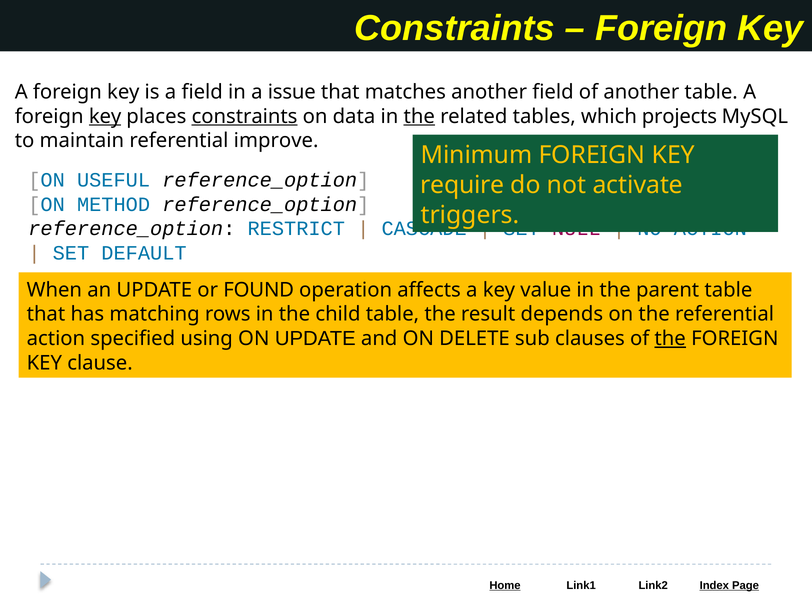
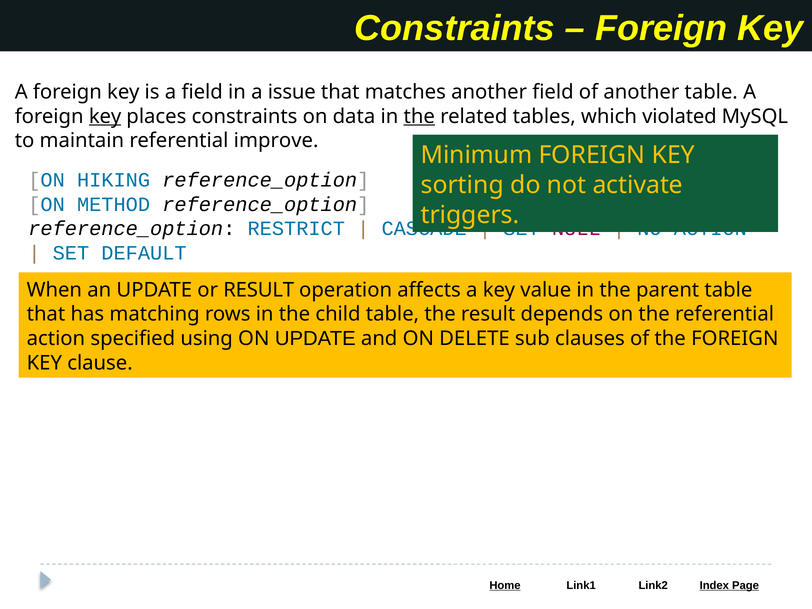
constraints at (245, 116) underline: present -> none
projects: projects -> violated
USEFUL: USEFUL -> HIKING
require: require -> sorting
or FOUND: FOUND -> RESULT
the at (670, 339) underline: present -> none
